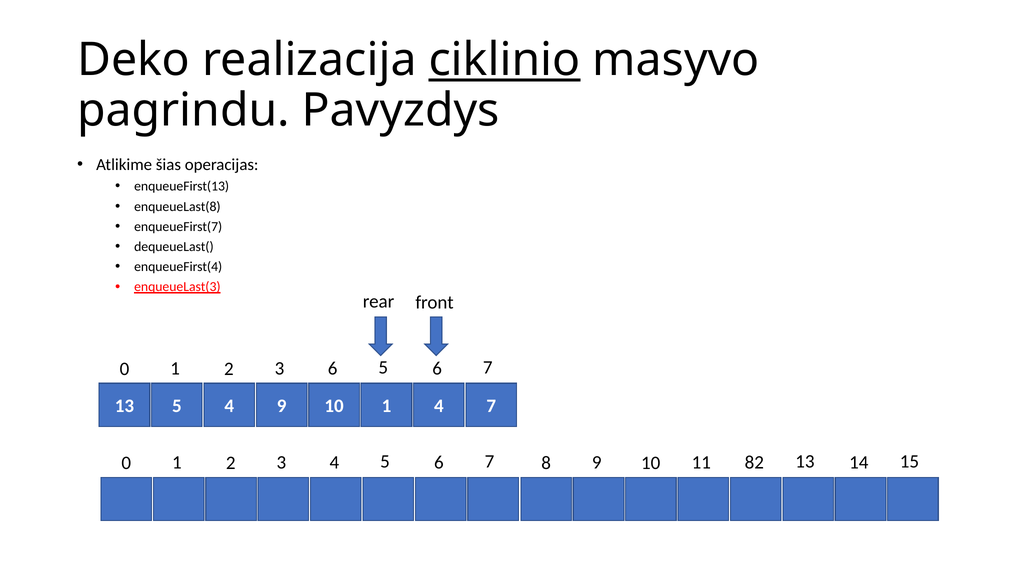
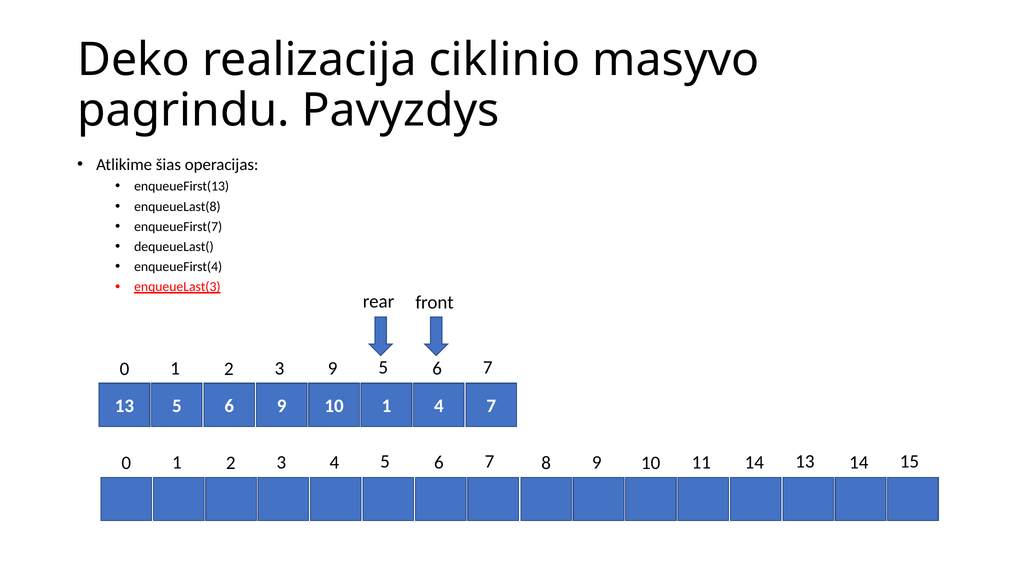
ciklinio underline: present -> none
3 6: 6 -> 9
13 5 4: 4 -> 6
11 82: 82 -> 14
